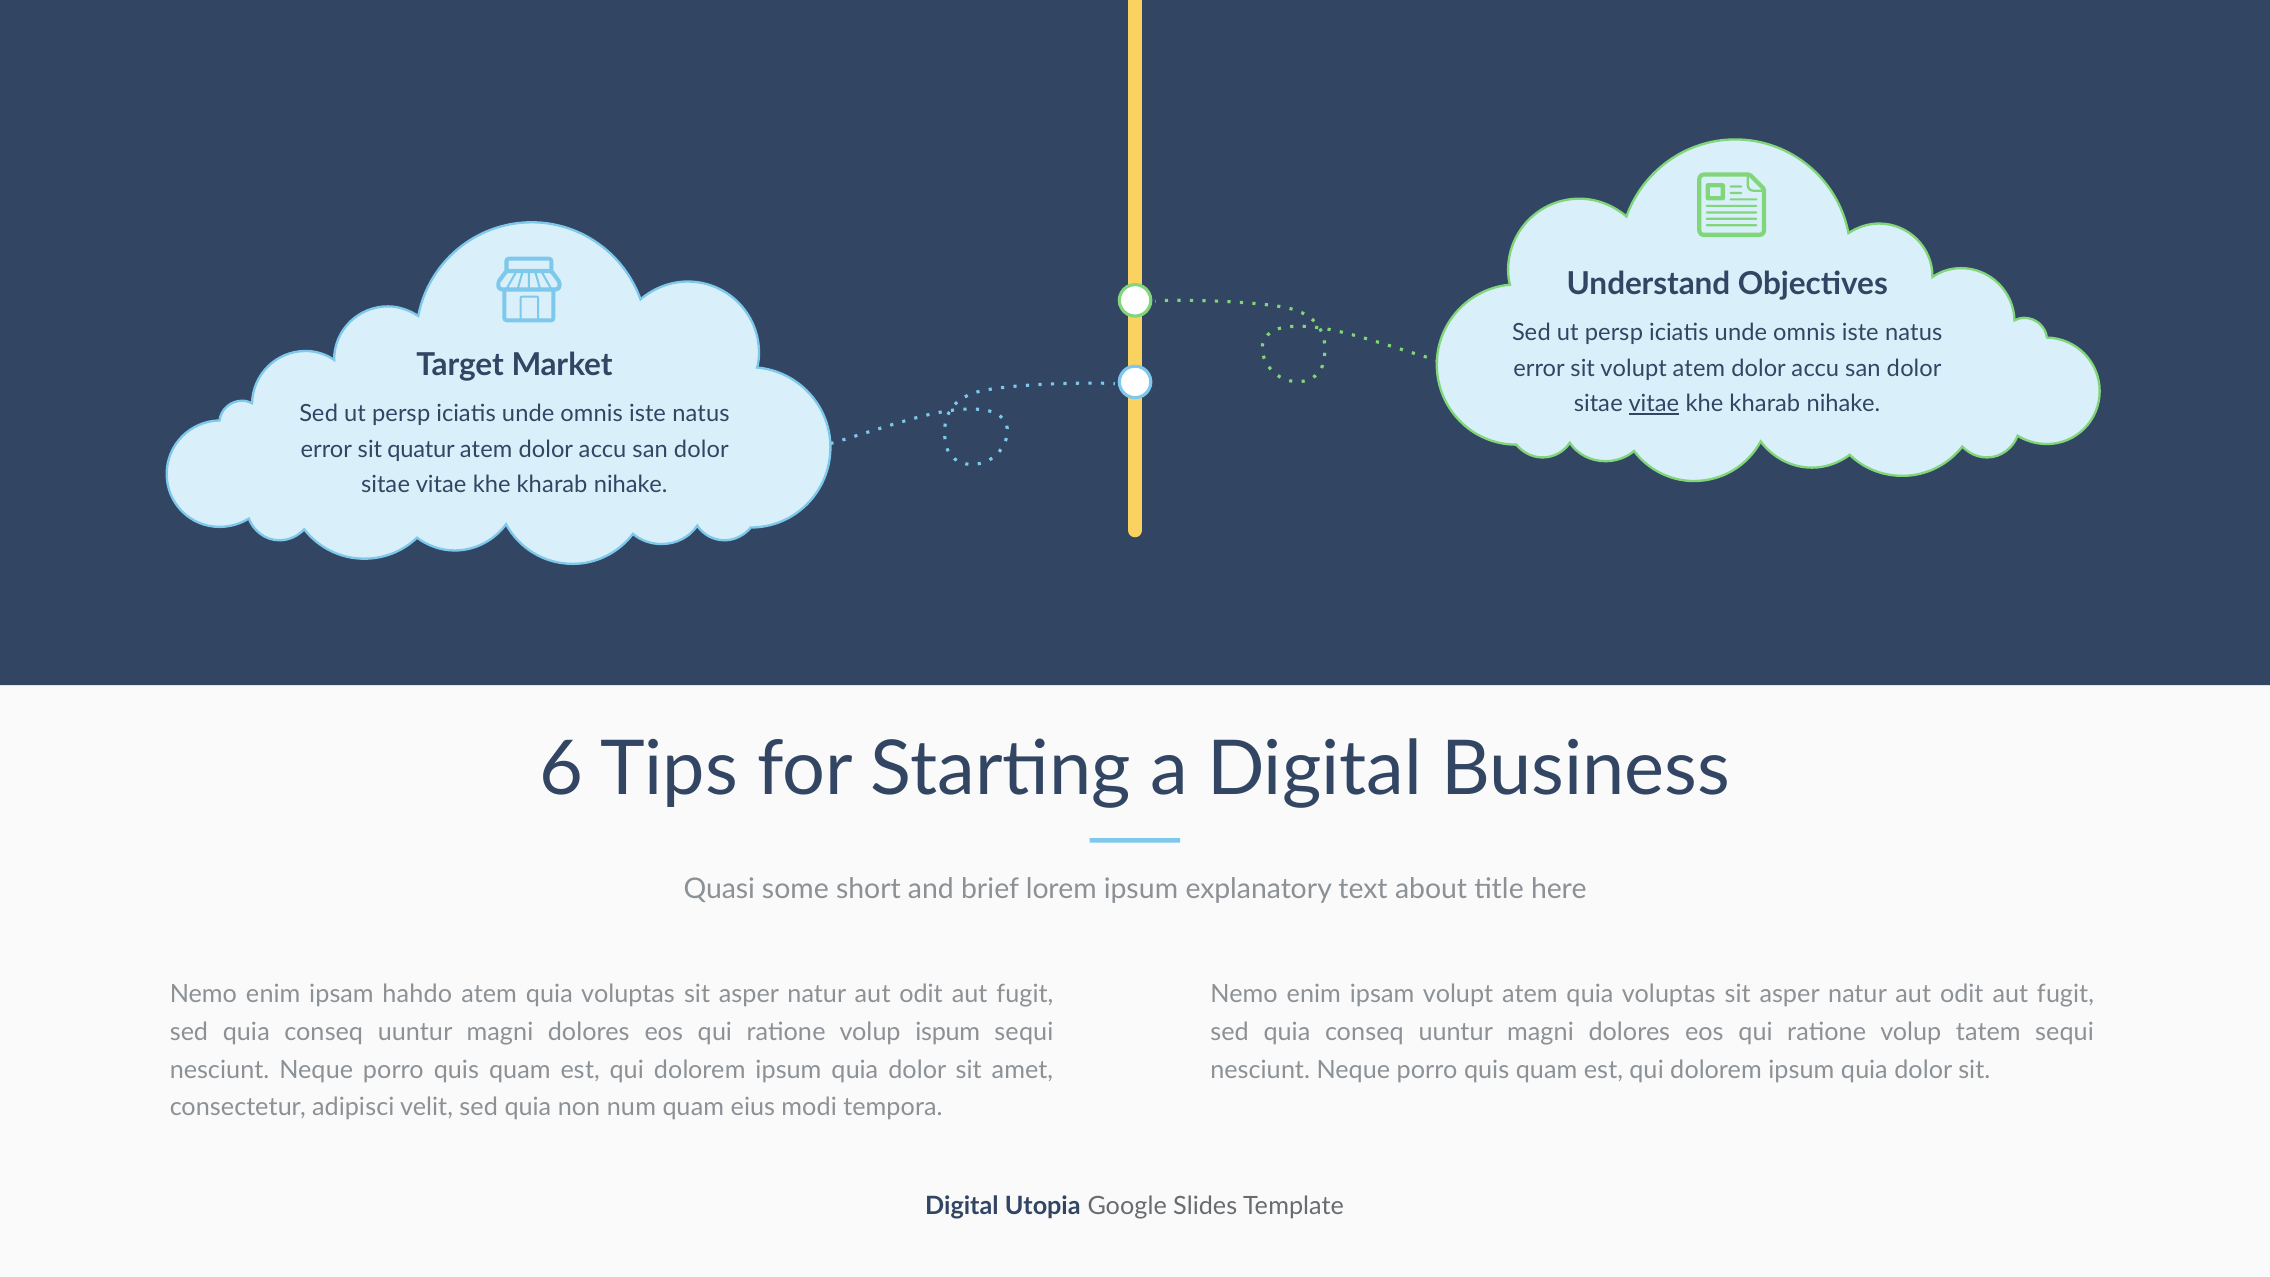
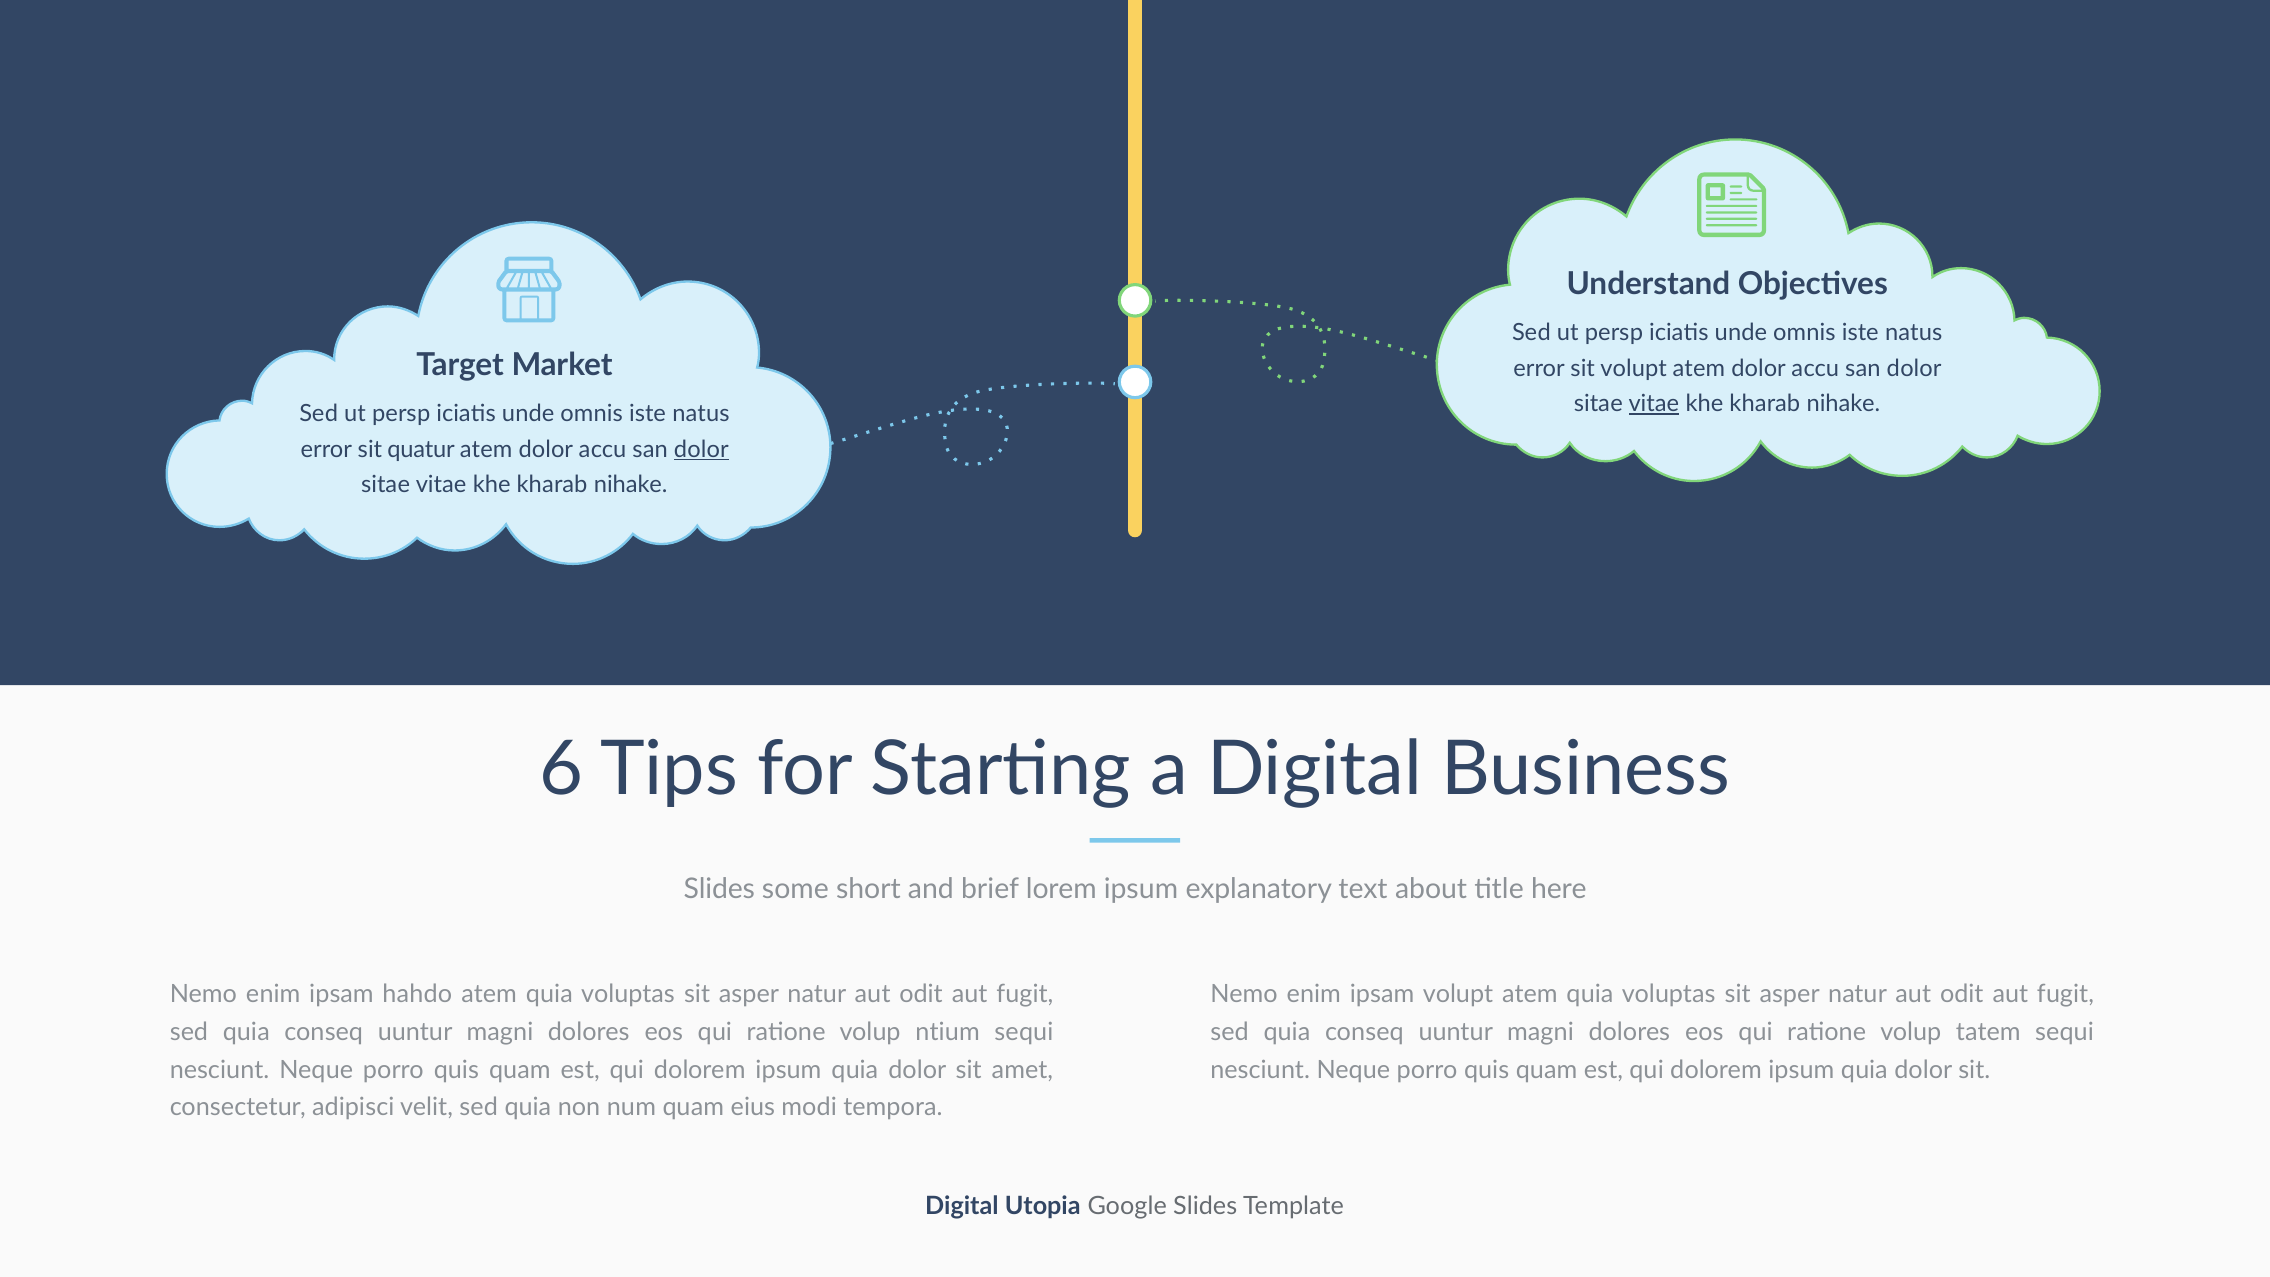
dolor at (701, 449) underline: none -> present
Quasi at (719, 889): Quasi -> Slides
ispum: ispum -> ntium
